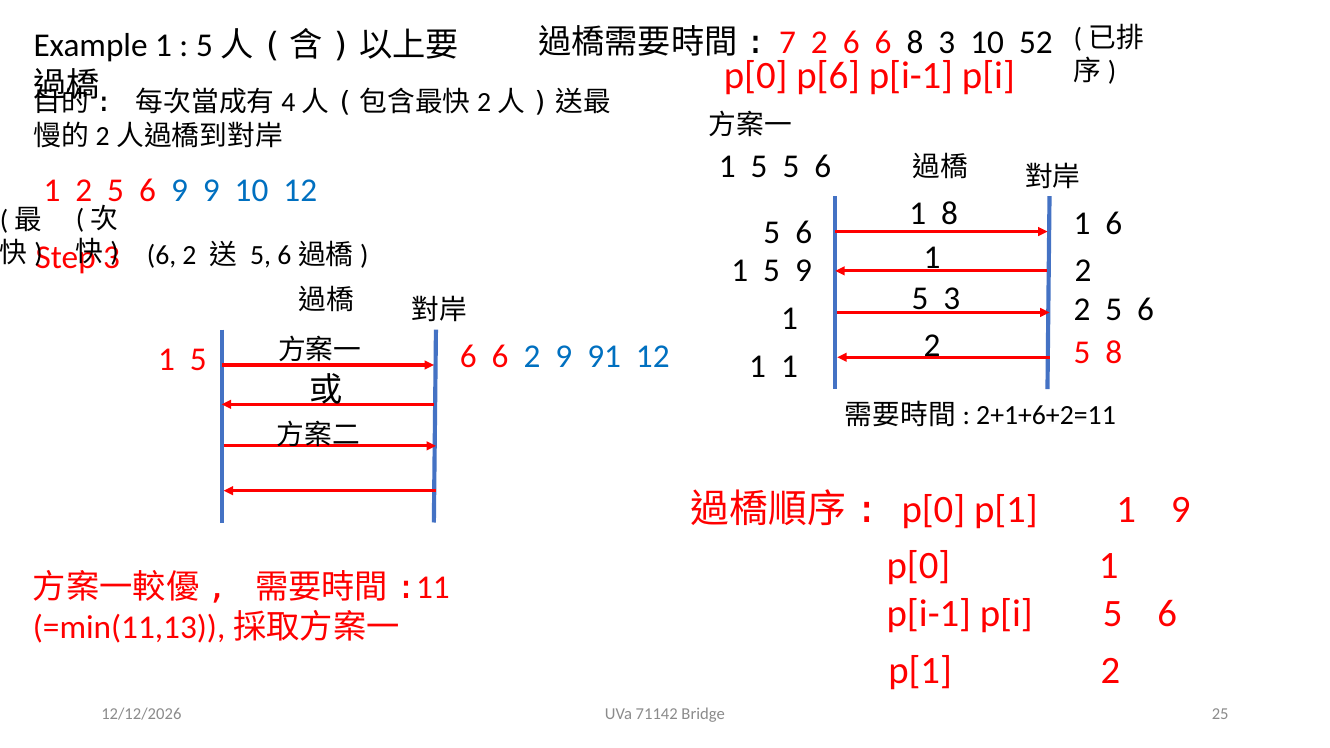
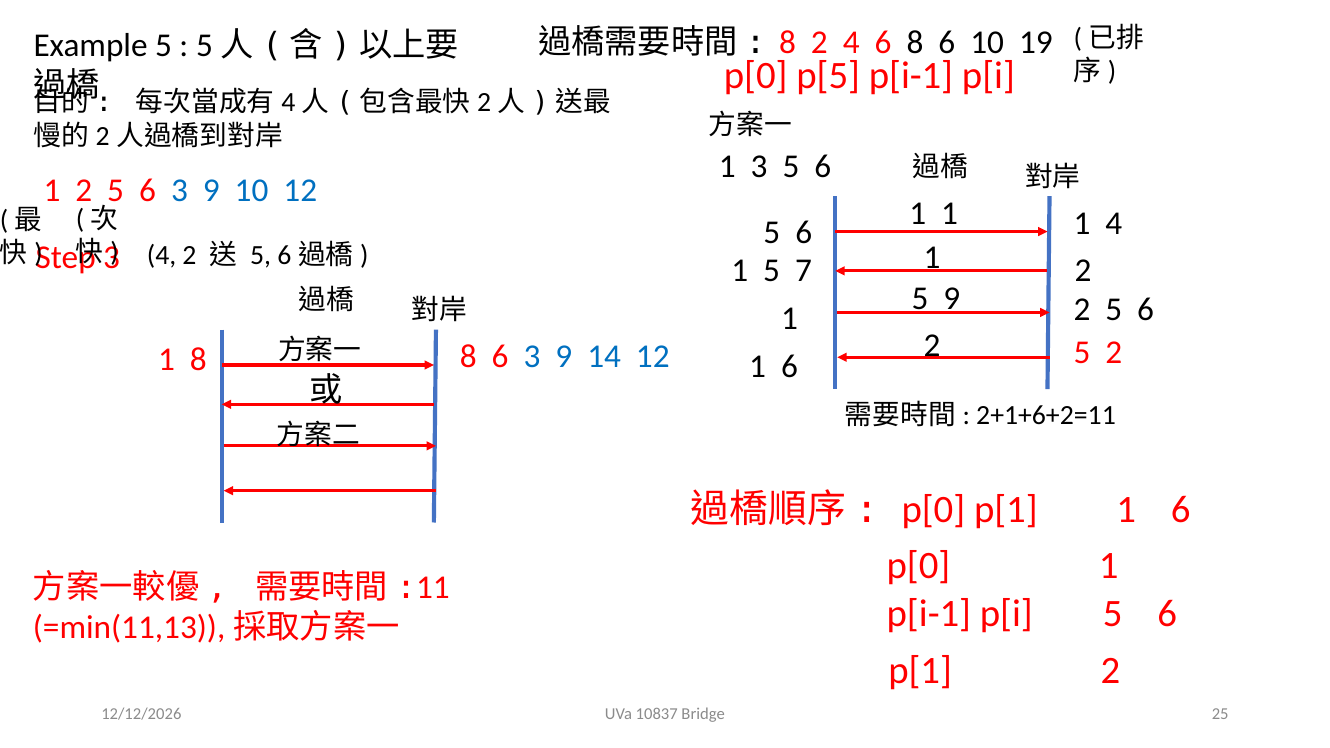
7 at (788, 43): 7 -> 8
2 6: 6 -> 4
6 8 3: 3 -> 6
52: 52 -> 19
Example 1: 1 -> 5
p[6: p[6 -> p[5
5 at (759, 166): 5 -> 3
5 6 9: 9 -> 3
8 at (950, 214): 8 -> 1
1 6: 6 -> 4
6 at (162, 256): 6 -> 4
5 9: 9 -> 7
5 3: 3 -> 9
5 8: 8 -> 2
6 at (468, 357): 6 -> 8
2 at (532, 357): 2 -> 3
91: 91 -> 14
5 at (198, 360): 5 -> 8
1 at (789, 367): 1 -> 6
p[1 1 9: 9 -> 6
71142: 71142 -> 10837
